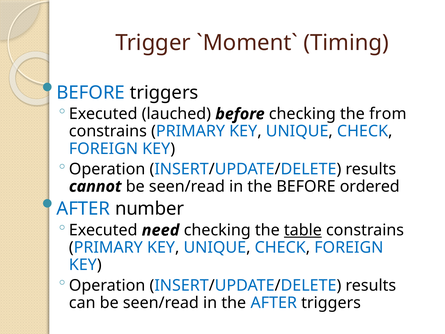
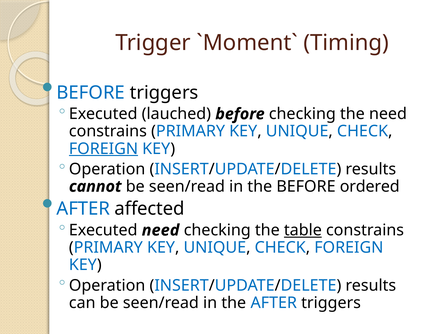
the from: from -> need
FOREIGN at (103, 149) underline: none -> present
number: number -> affected
